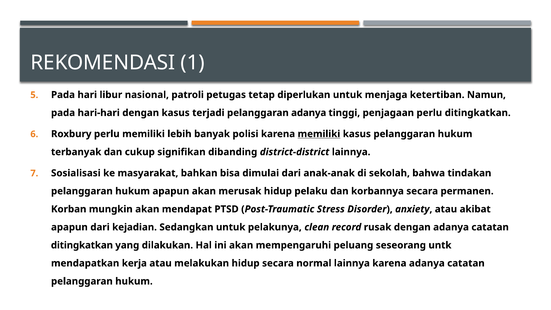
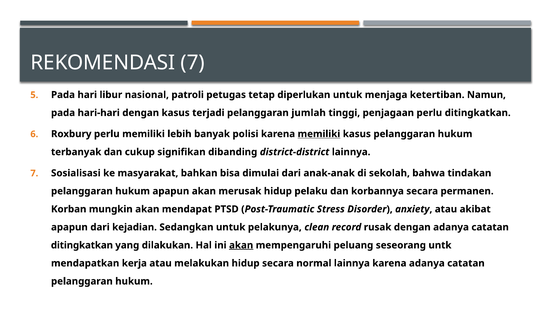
REKOMENDASI 1: 1 -> 7
pelanggaran adanya: adanya -> jumlah
akan at (241, 245) underline: none -> present
